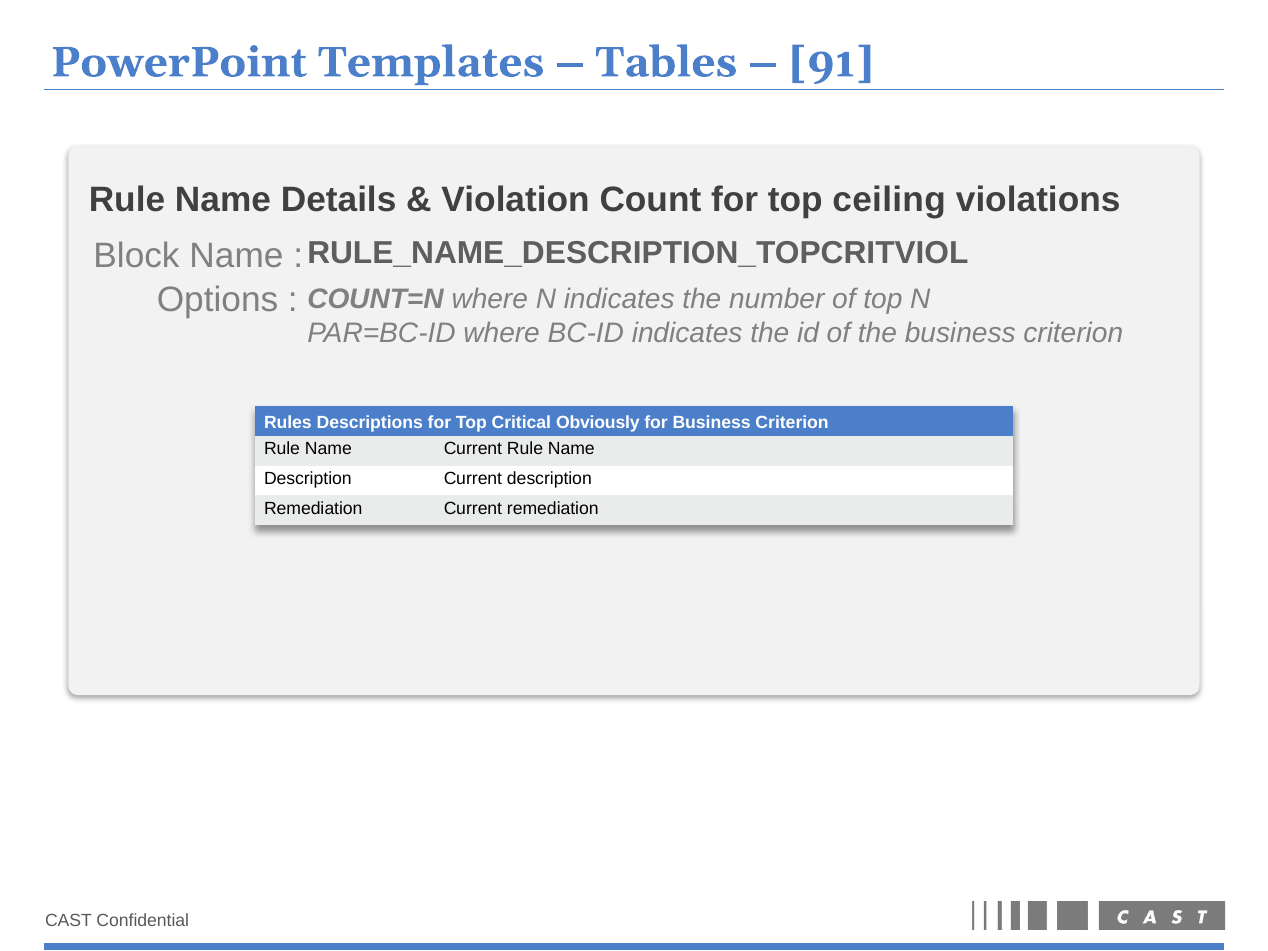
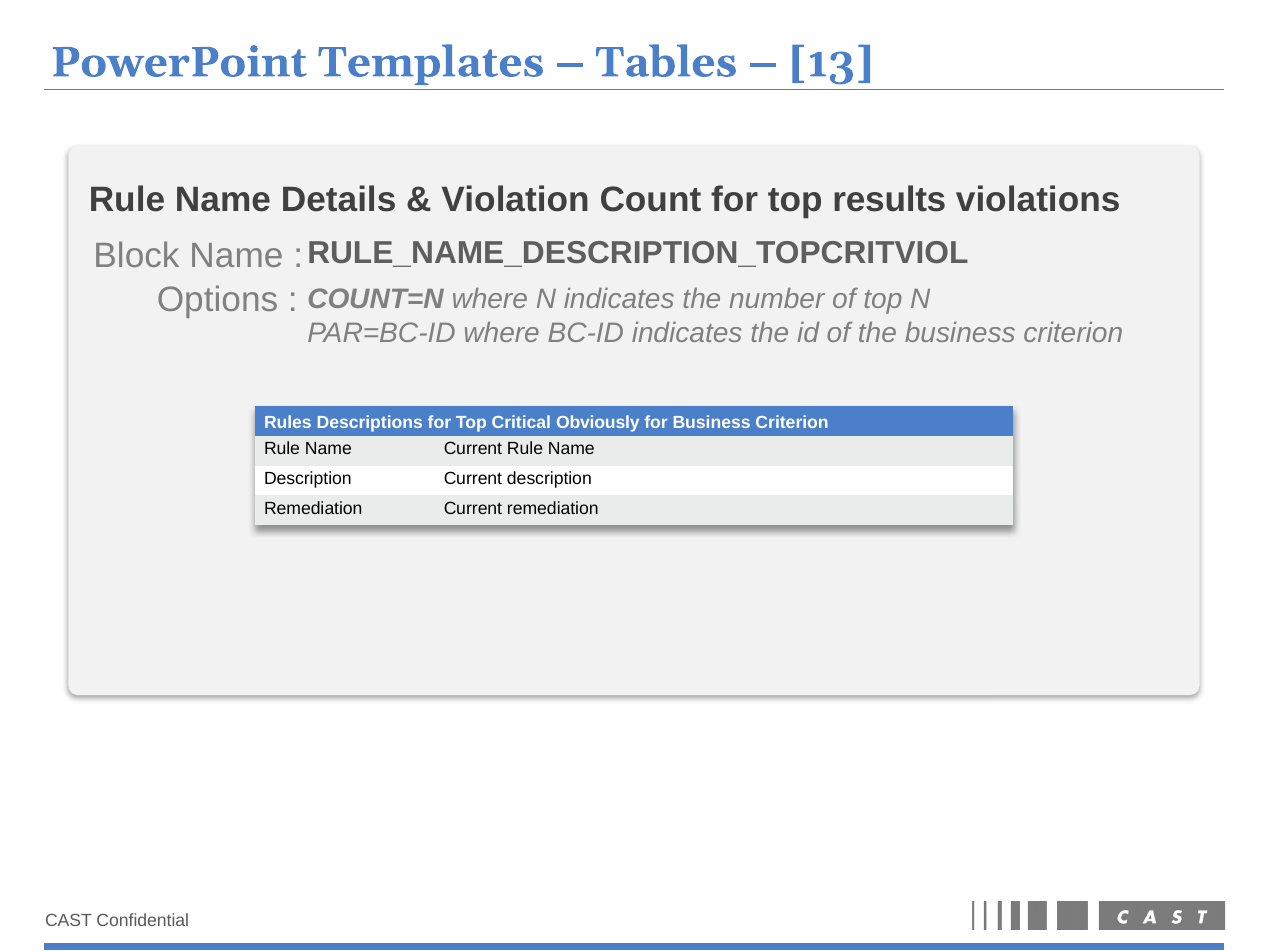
91: 91 -> 13
ceiling: ceiling -> results
